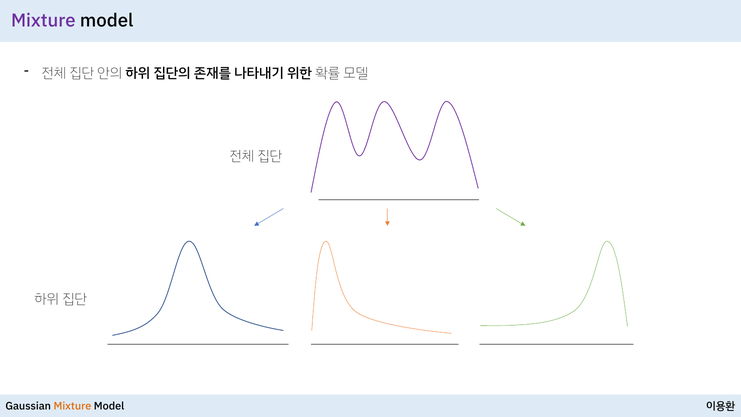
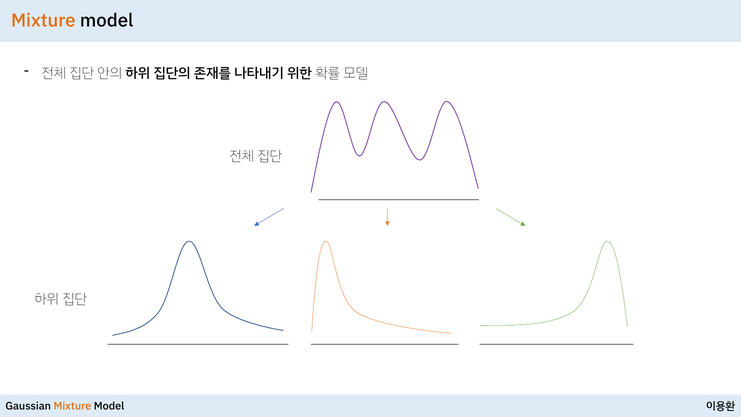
Mixture at (43, 21) colour: purple -> orange
